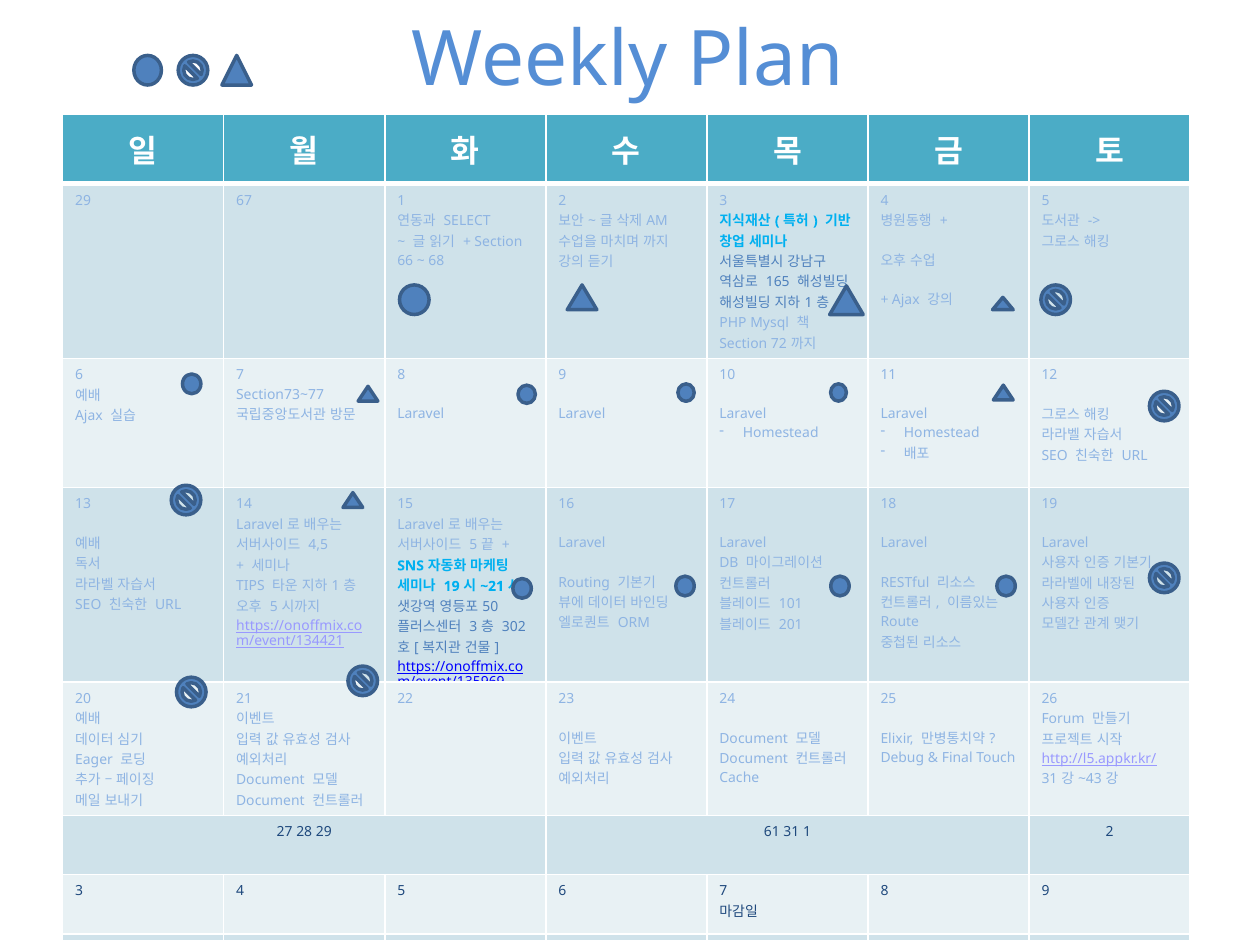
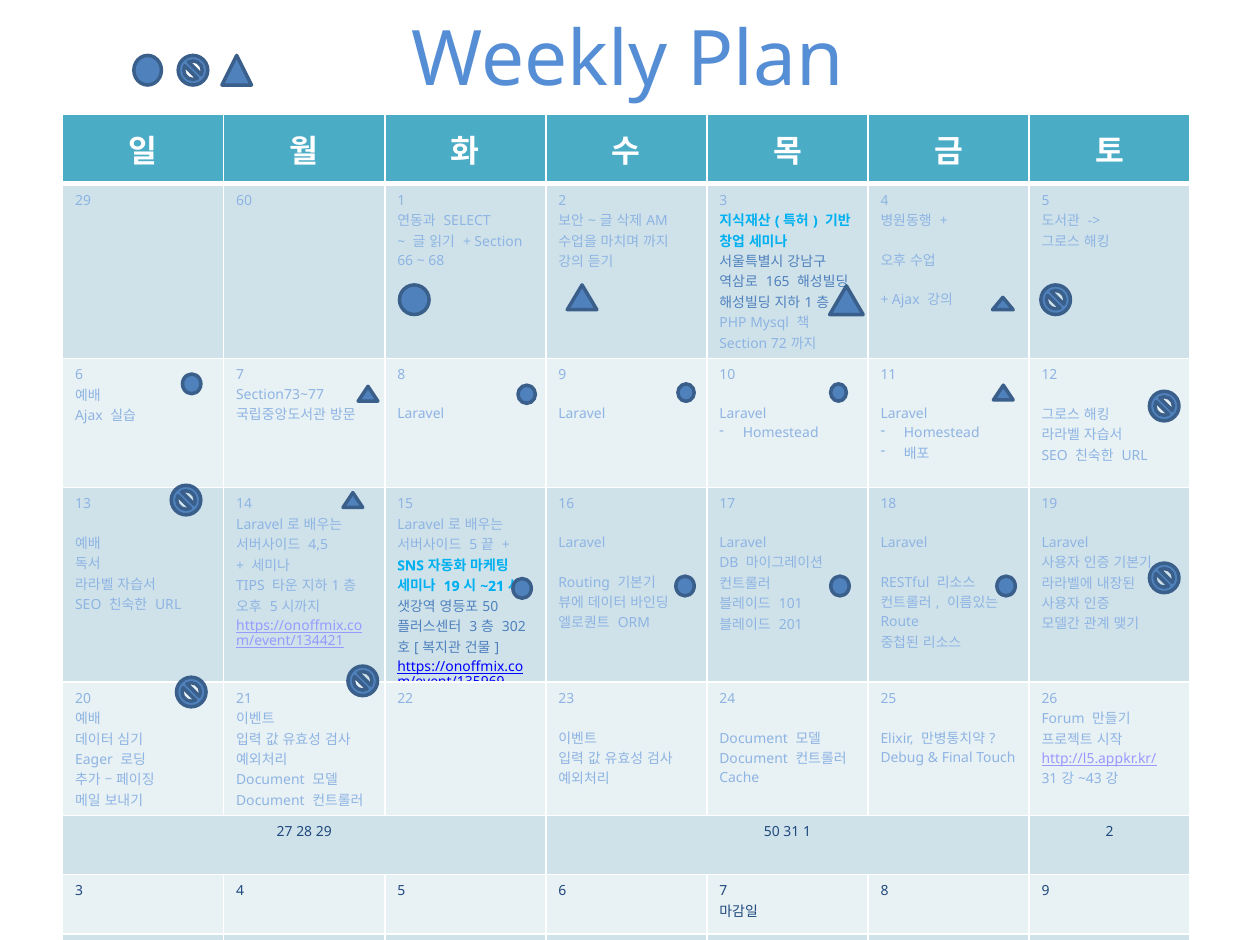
67: 67 -> 60
29 61: 61 -> 50
